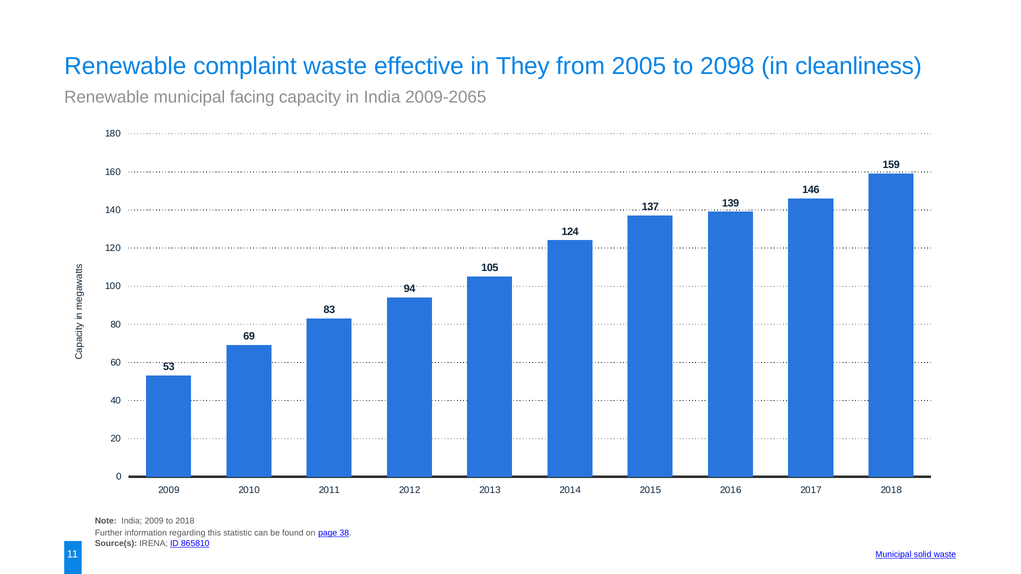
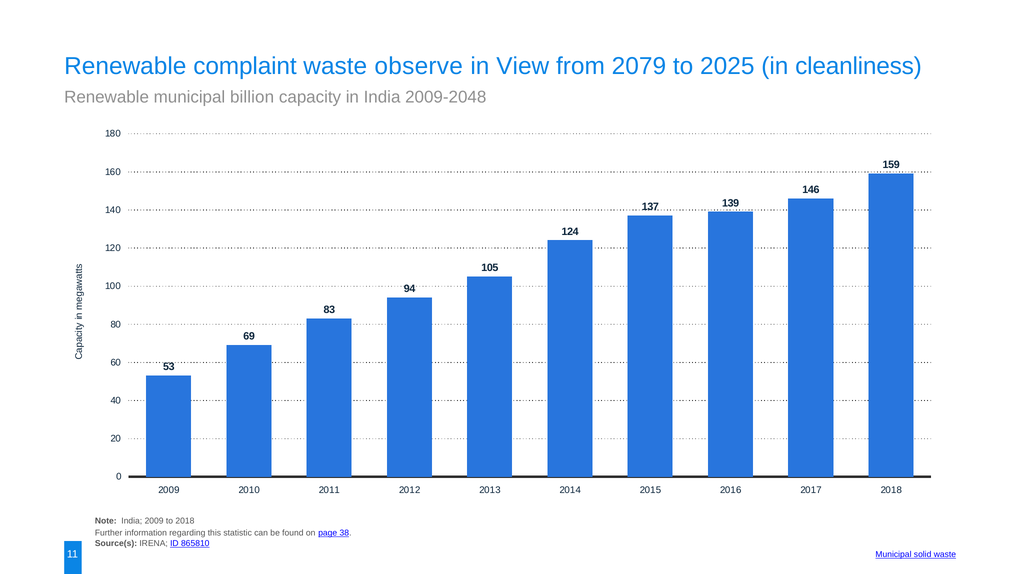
effective: effective -> observe
They: They -> View
2005: 2005 -> 2079
2098: 2098 -> 2025
facing: facing -> billion
2009-2065: 2009-2065 -> 2009-2048
